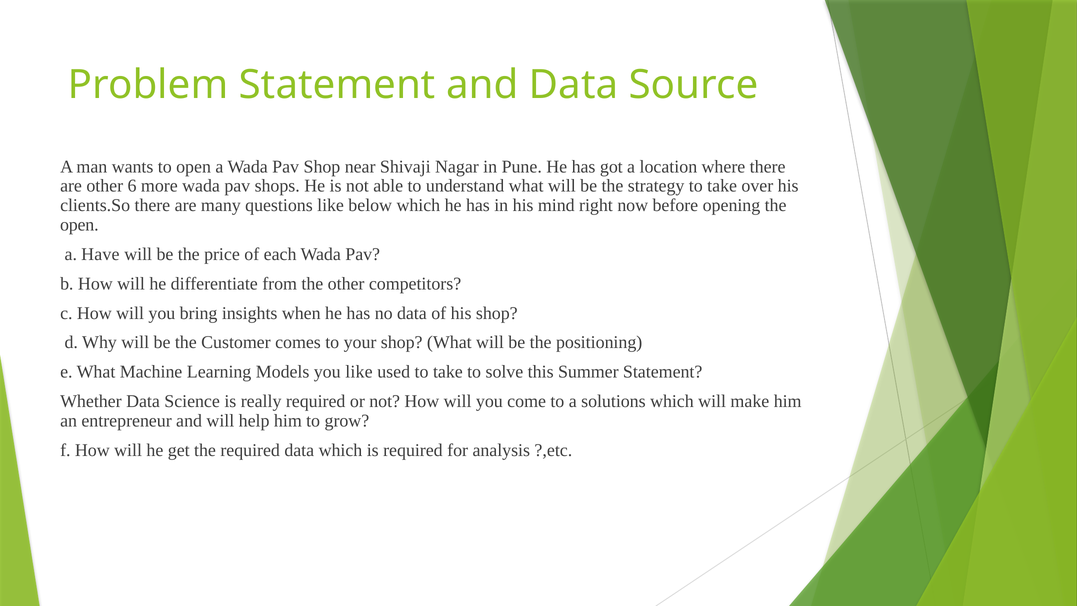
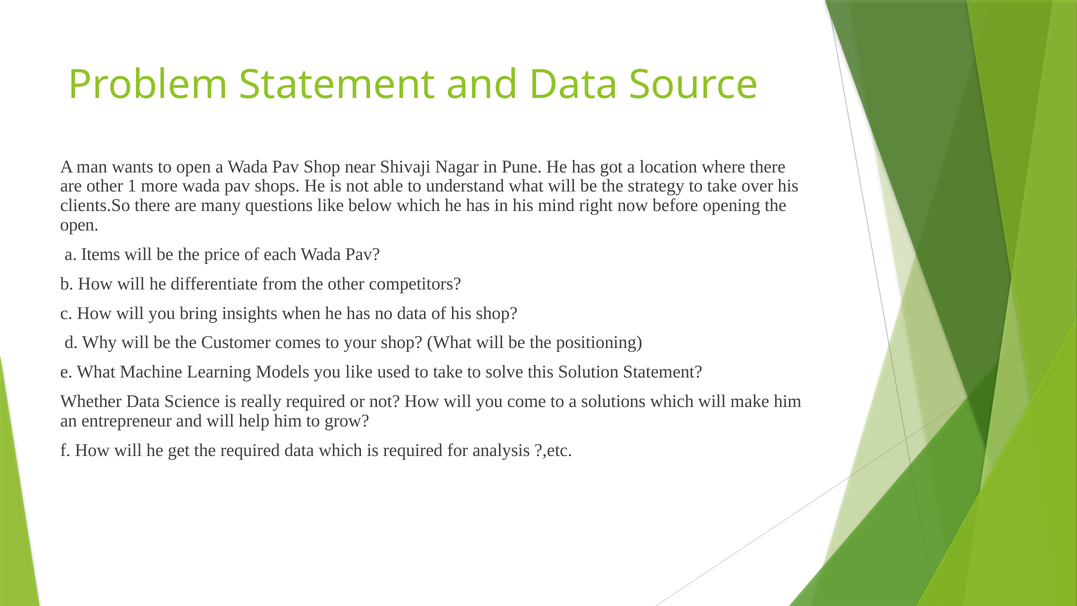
6: 6 -> 1
Have: Have -> Items
Summer: Summer -> Solution
